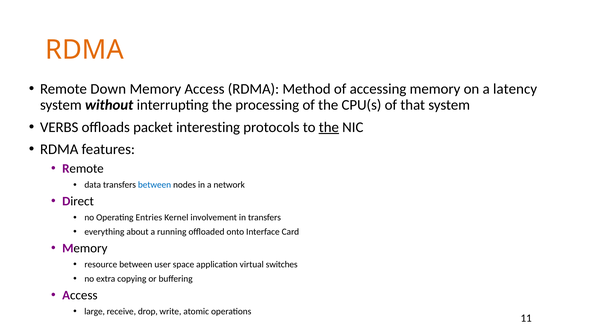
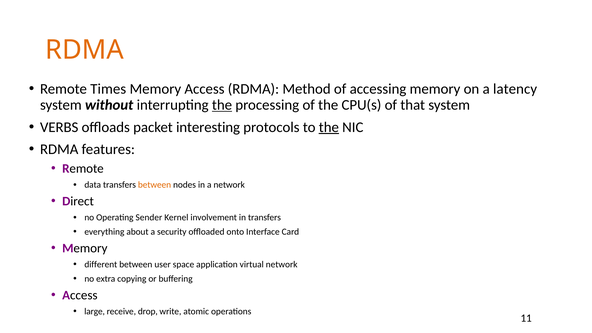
Down: Down -> Times
the at (222, 105) underline: none -> present
between at (155, 185) colour: blue -> orange
Entries: Entries -> Sender
running: running -> security
resource: resource -> different
virtual switches: switches -> network
